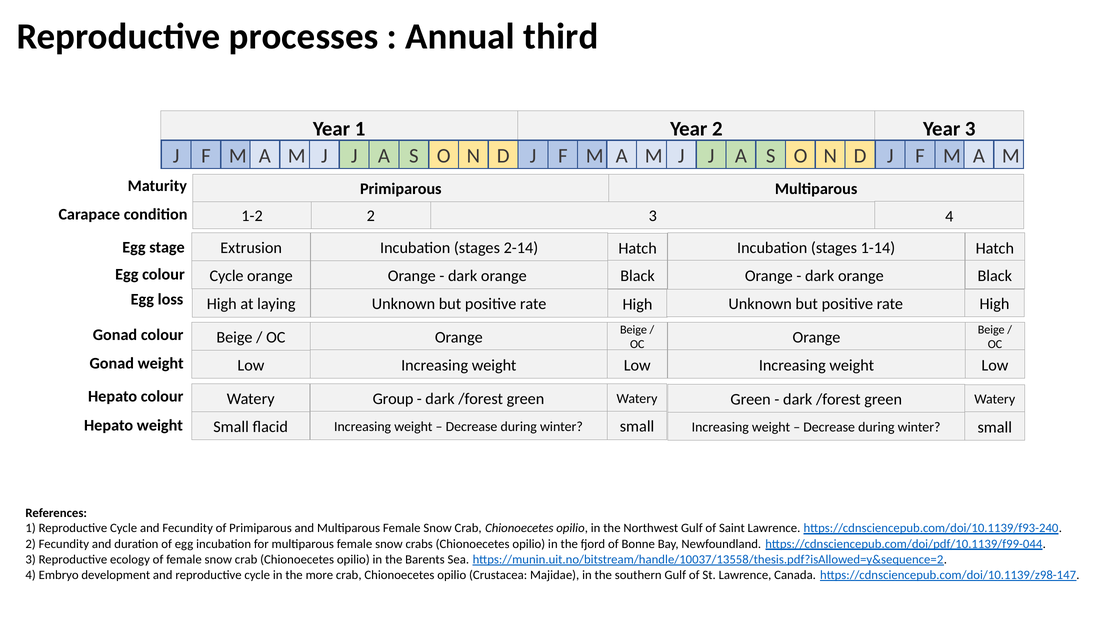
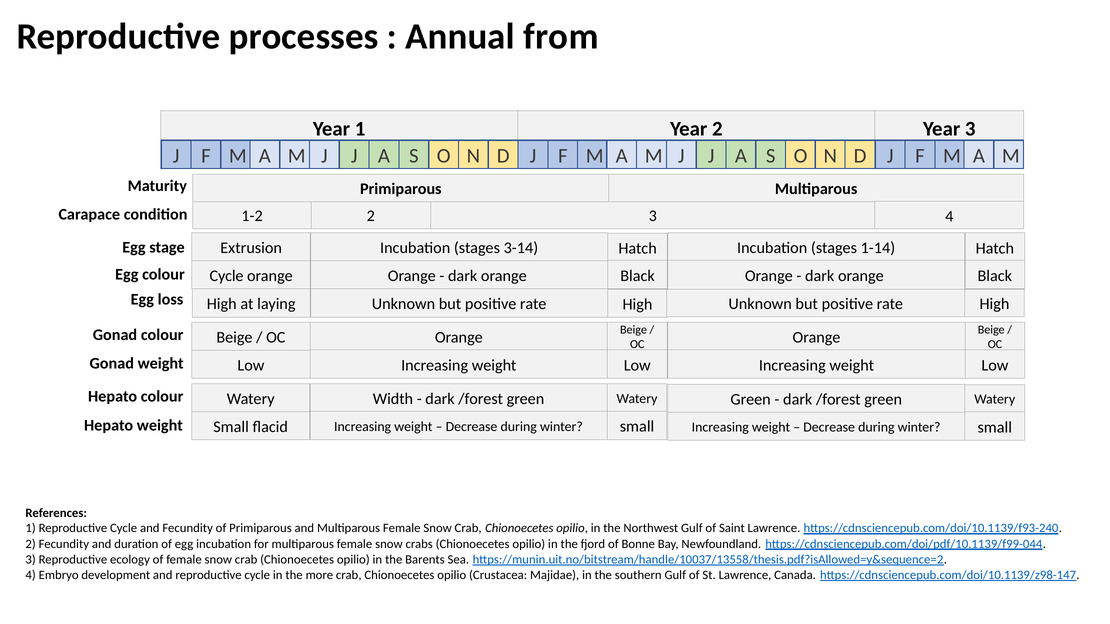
third: third -> from
2-14: 2-14 -> 3-14
Group: Group -> Width
